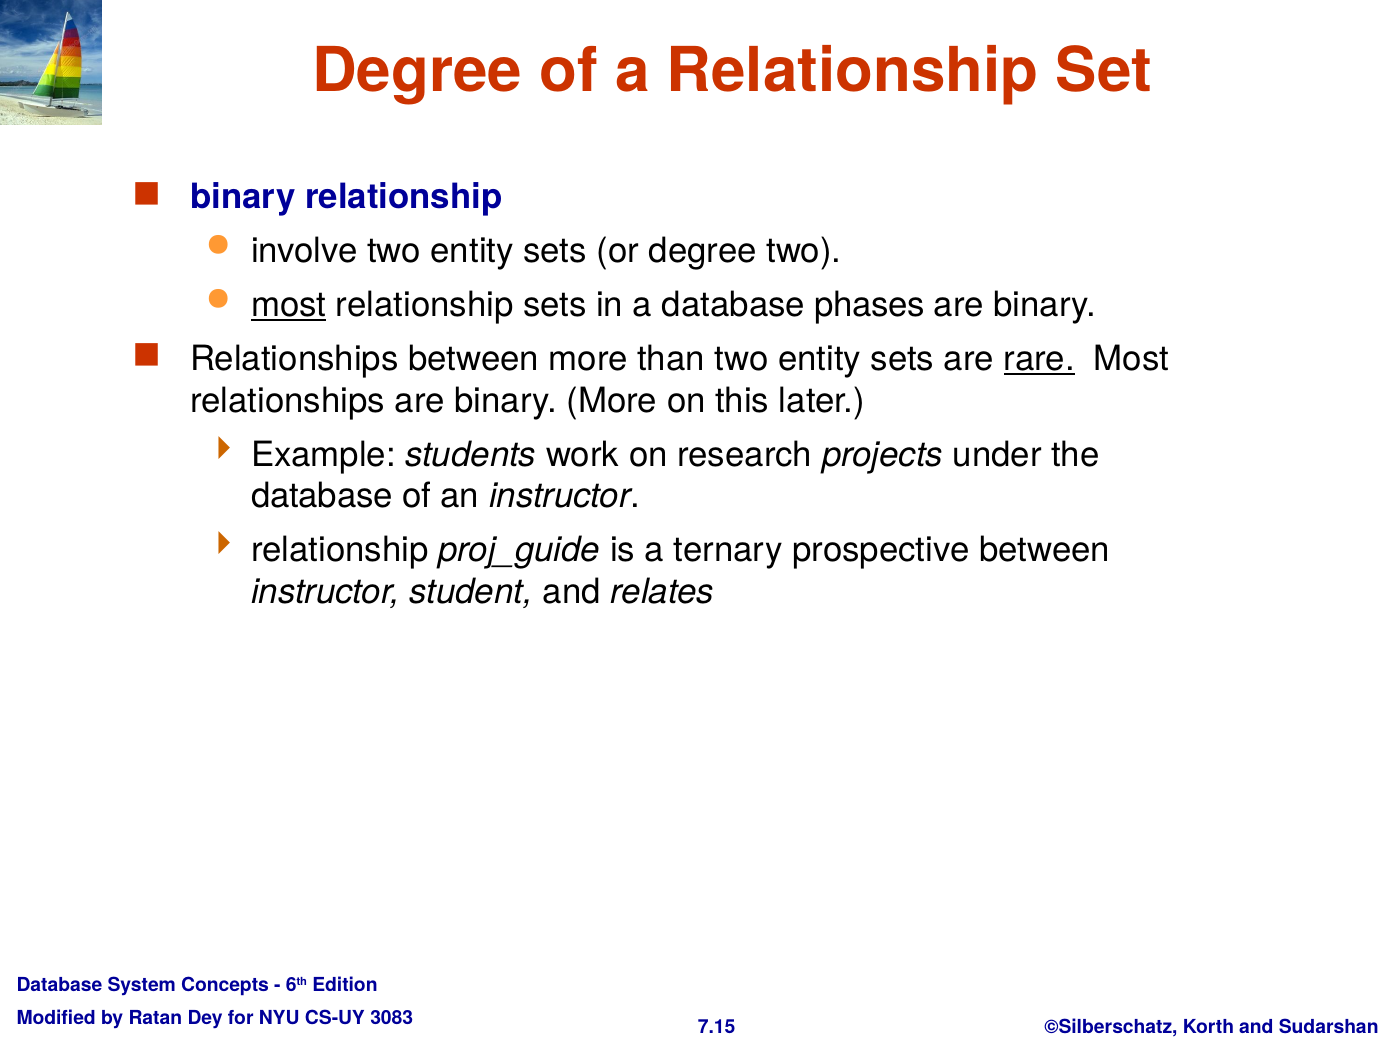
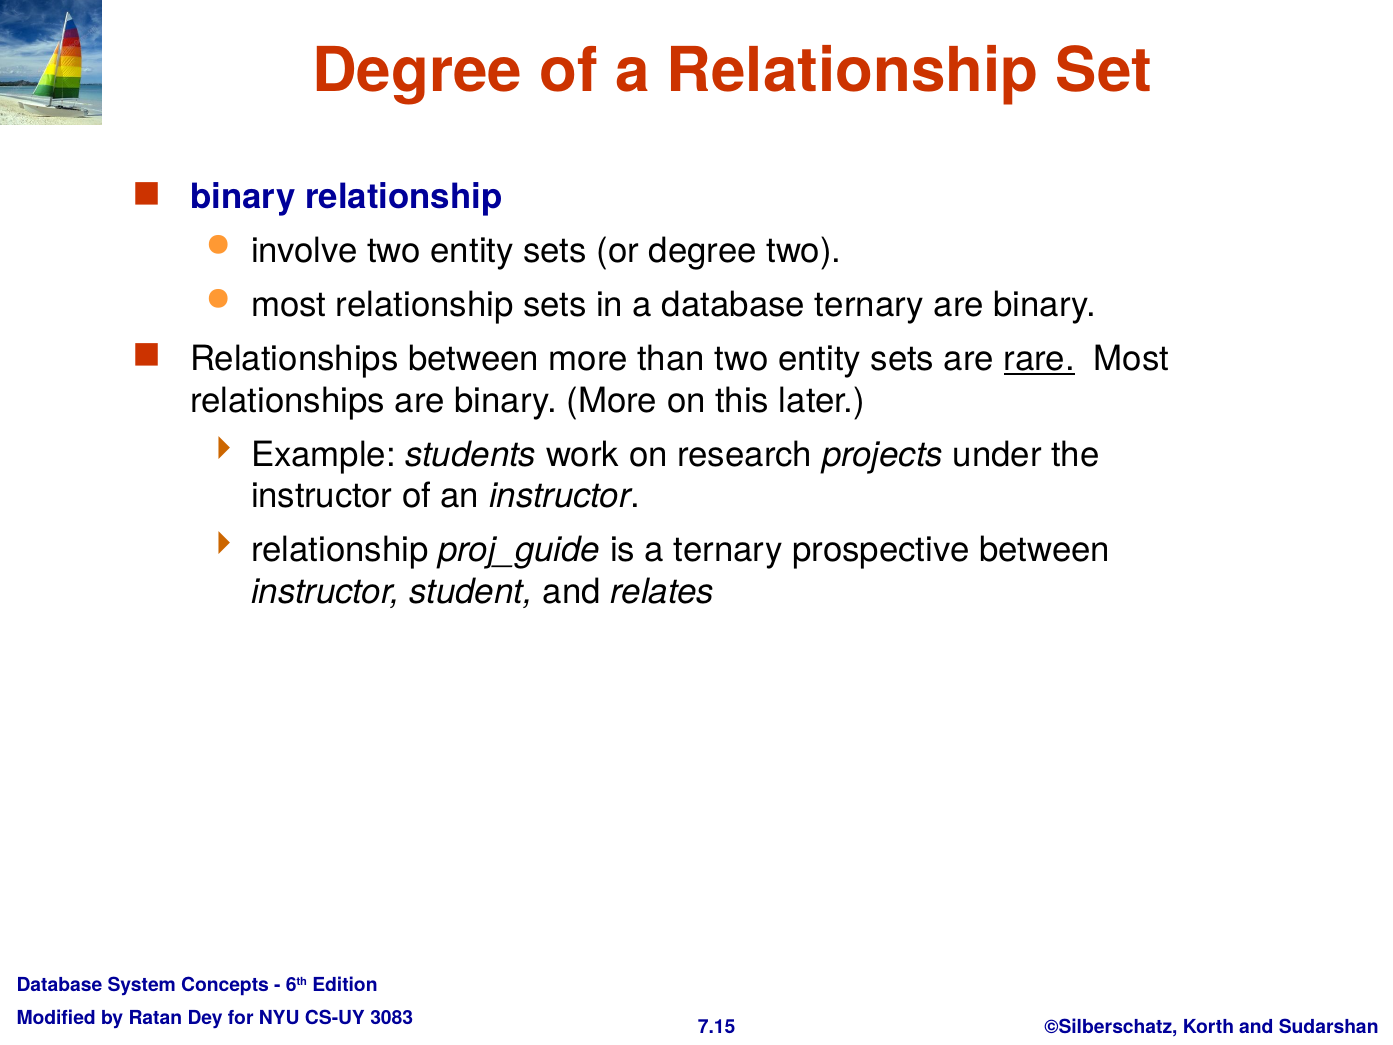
most at (289, 305) underline: present -> none
database phases: phases -> ternary
database at (322, 496): database -> instructor
